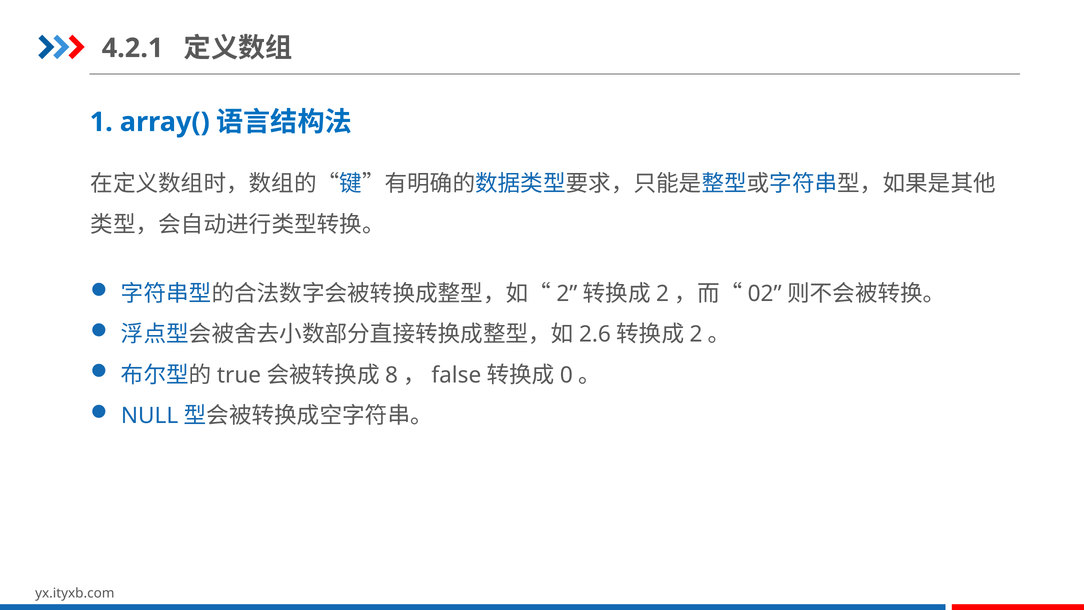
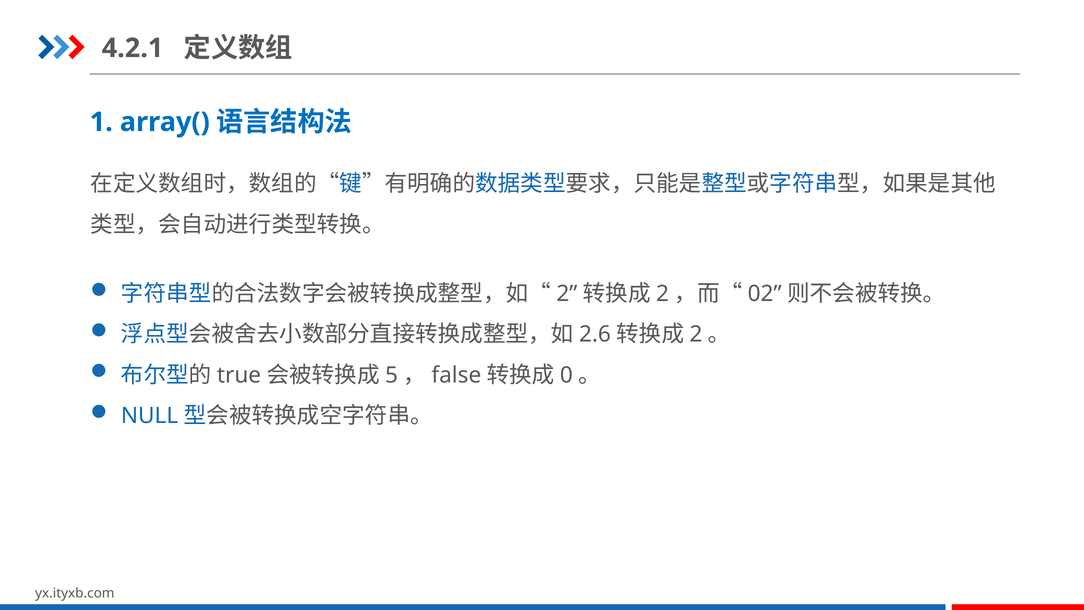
8: 8 -> 5
